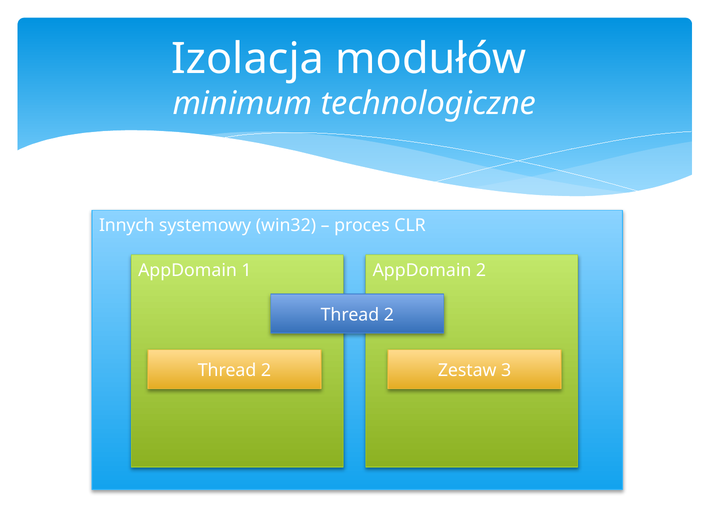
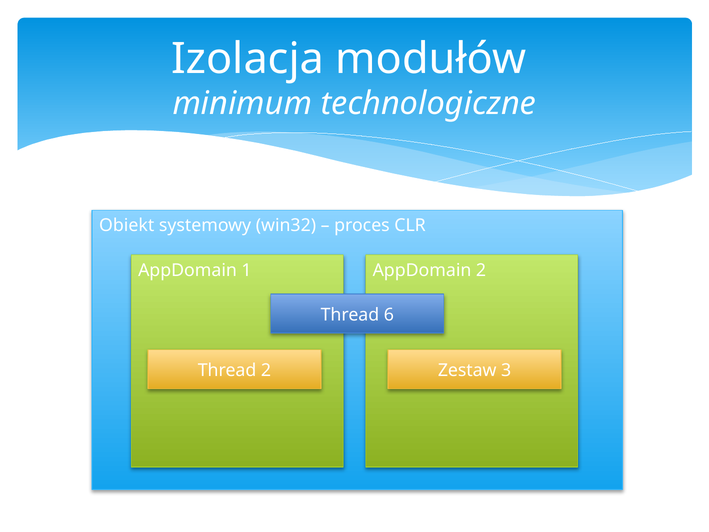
Innych: Innych -> Obiekt
2 at (389, 315): 2 -> 6
